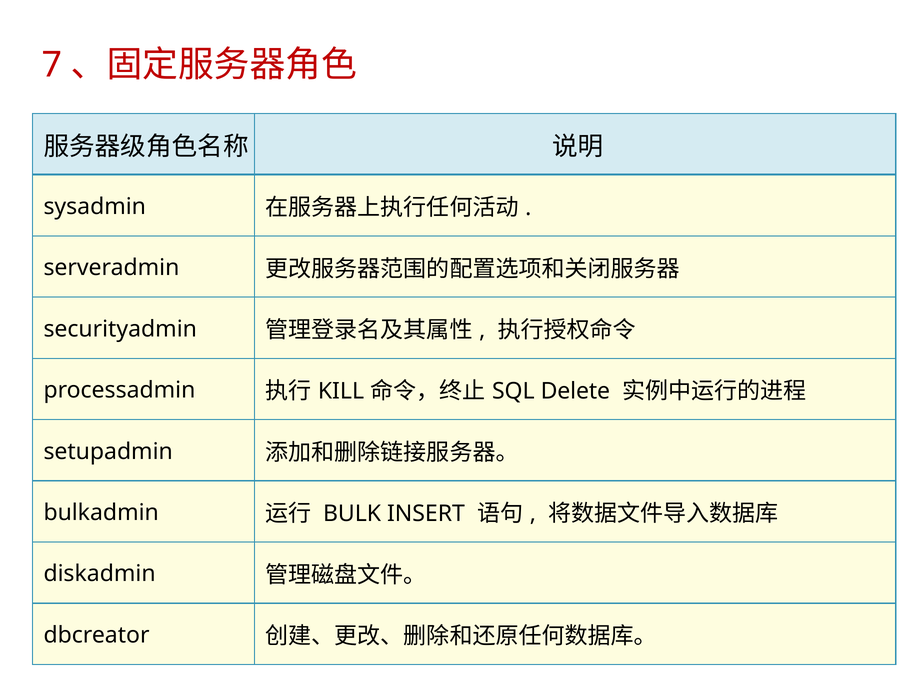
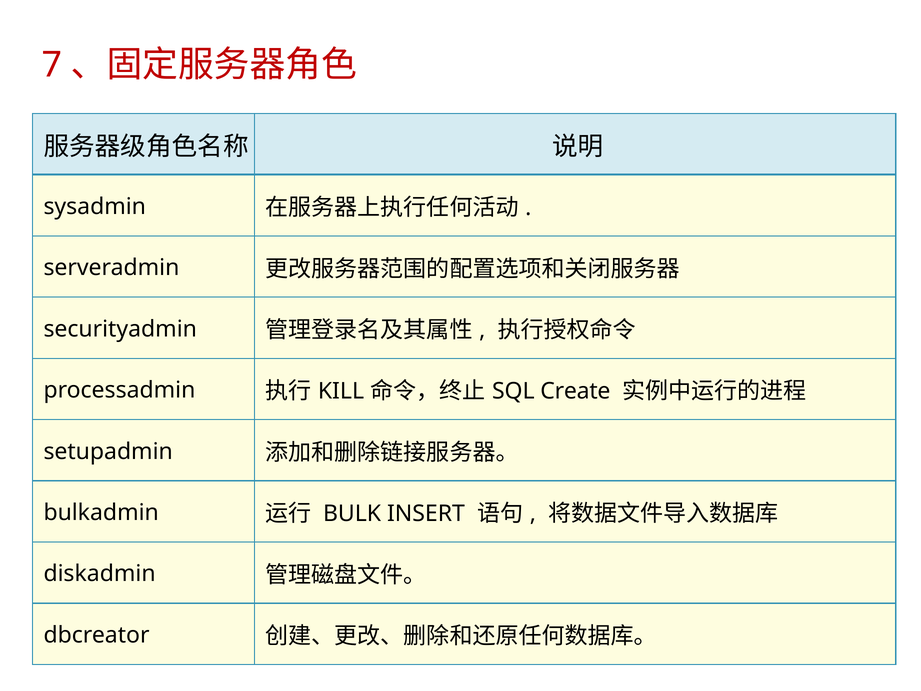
Delete: Delete -> Create
